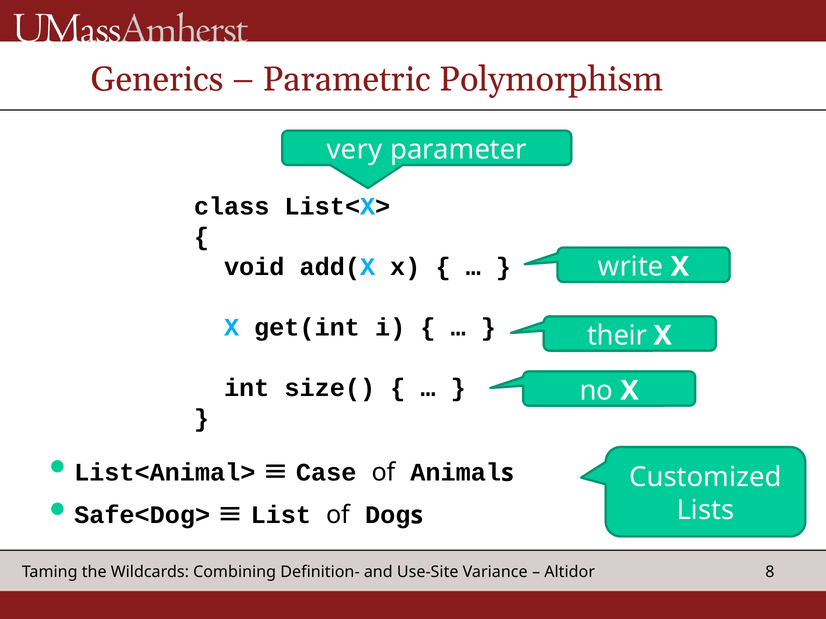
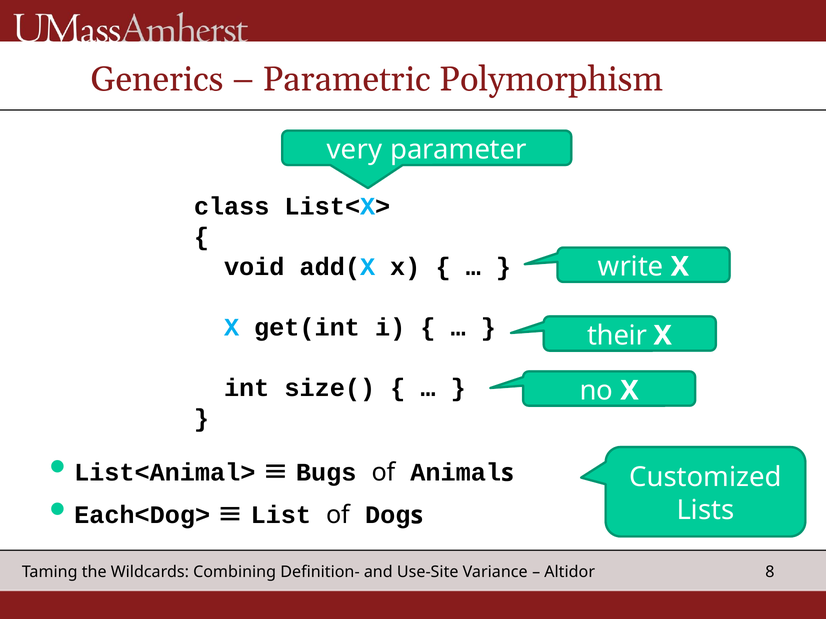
Case: Case -> Bugs
Safe<Dog>: Safe<Dog> -> Each<Dog>
